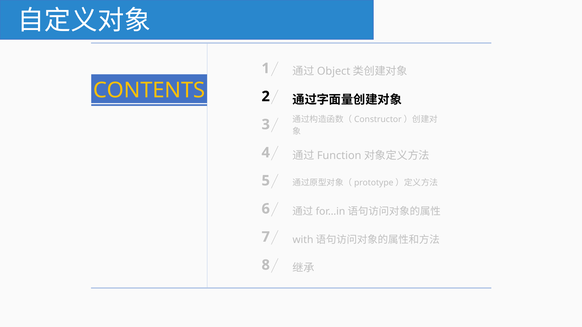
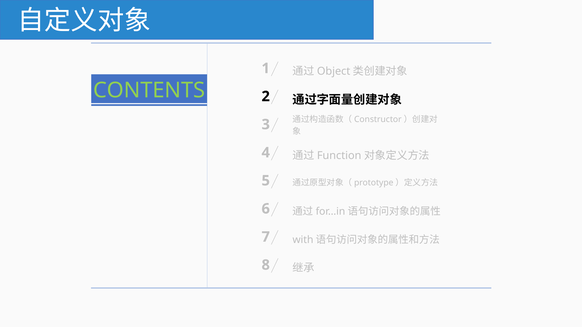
CONTENTS colour: yellow -> light green
